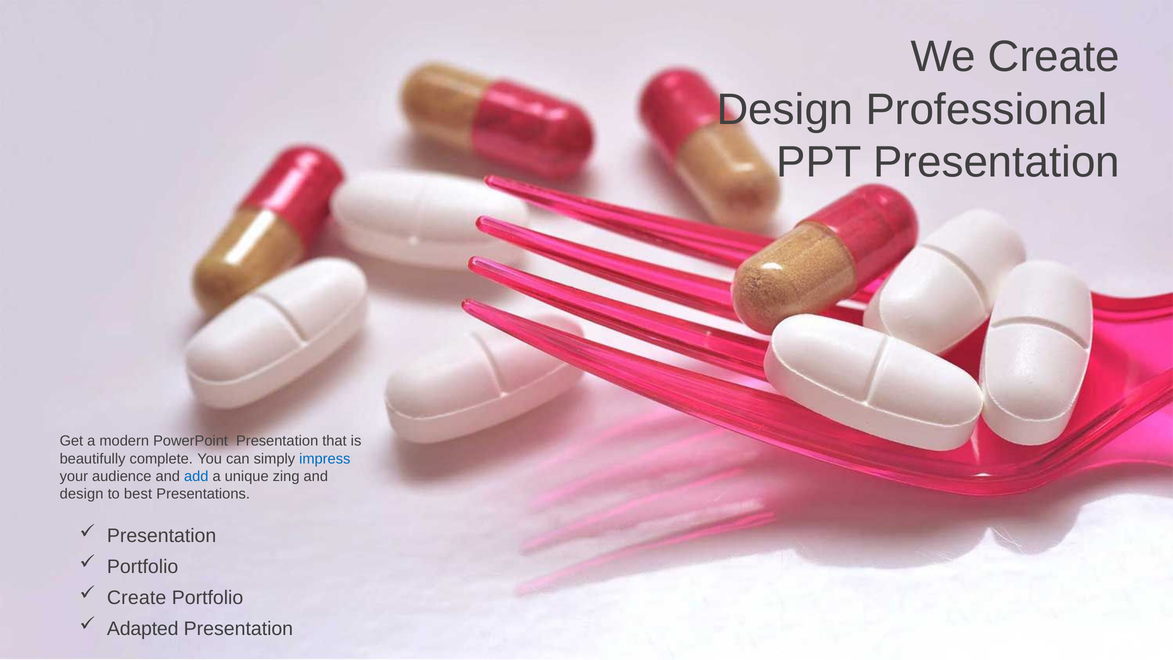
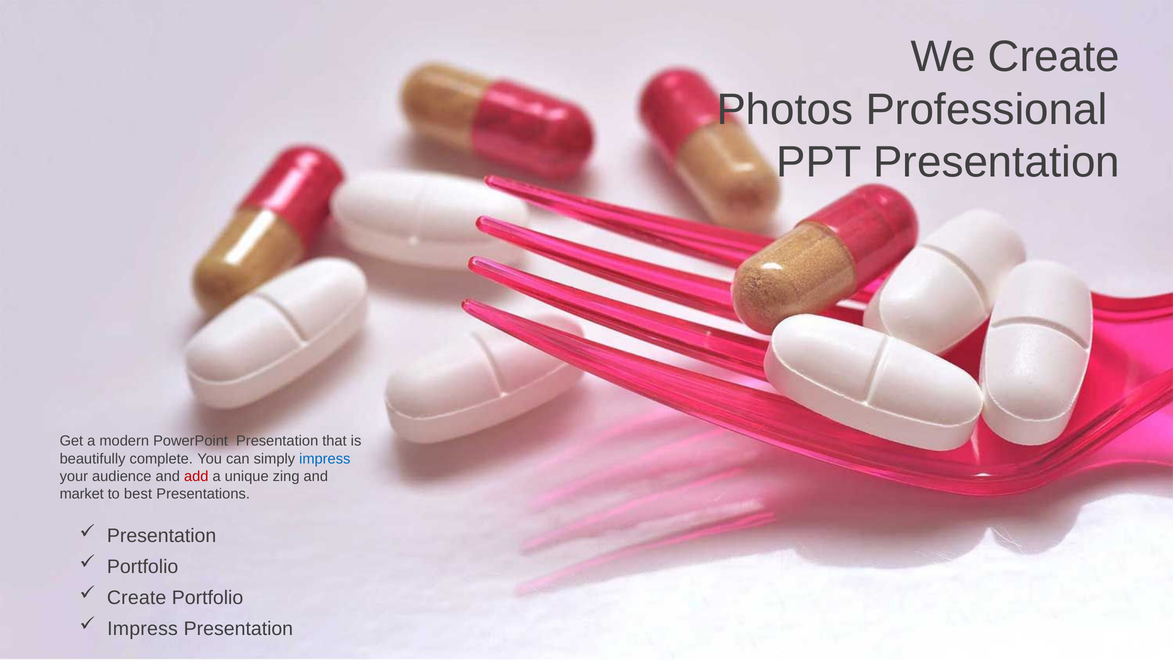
Design at (785, 109): Design -> Photos
add colour: blue -> red
design at (82, 494): design -> market
Adapted at (143, 628): Adapted -> Impress
